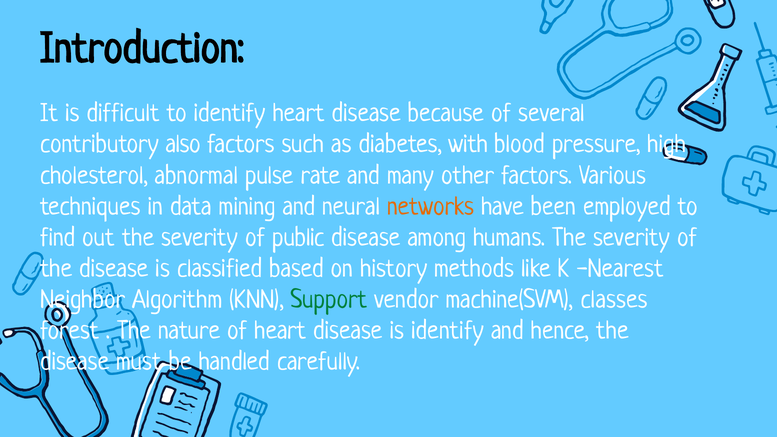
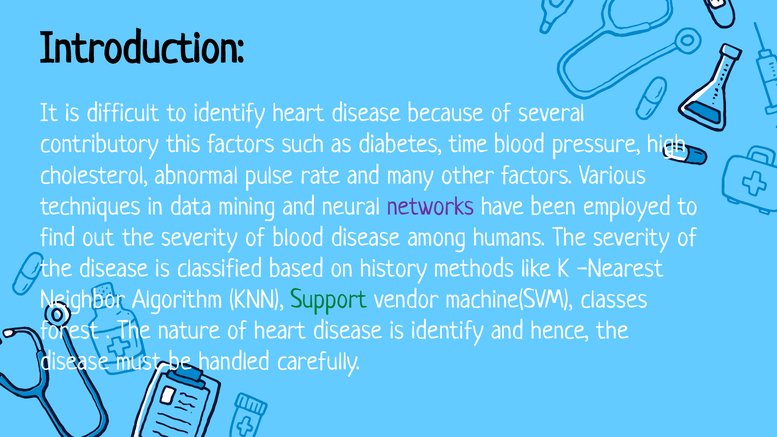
also: also -> this
with: with -> time
networks colour: orange -> purple
of public: public -> blood
